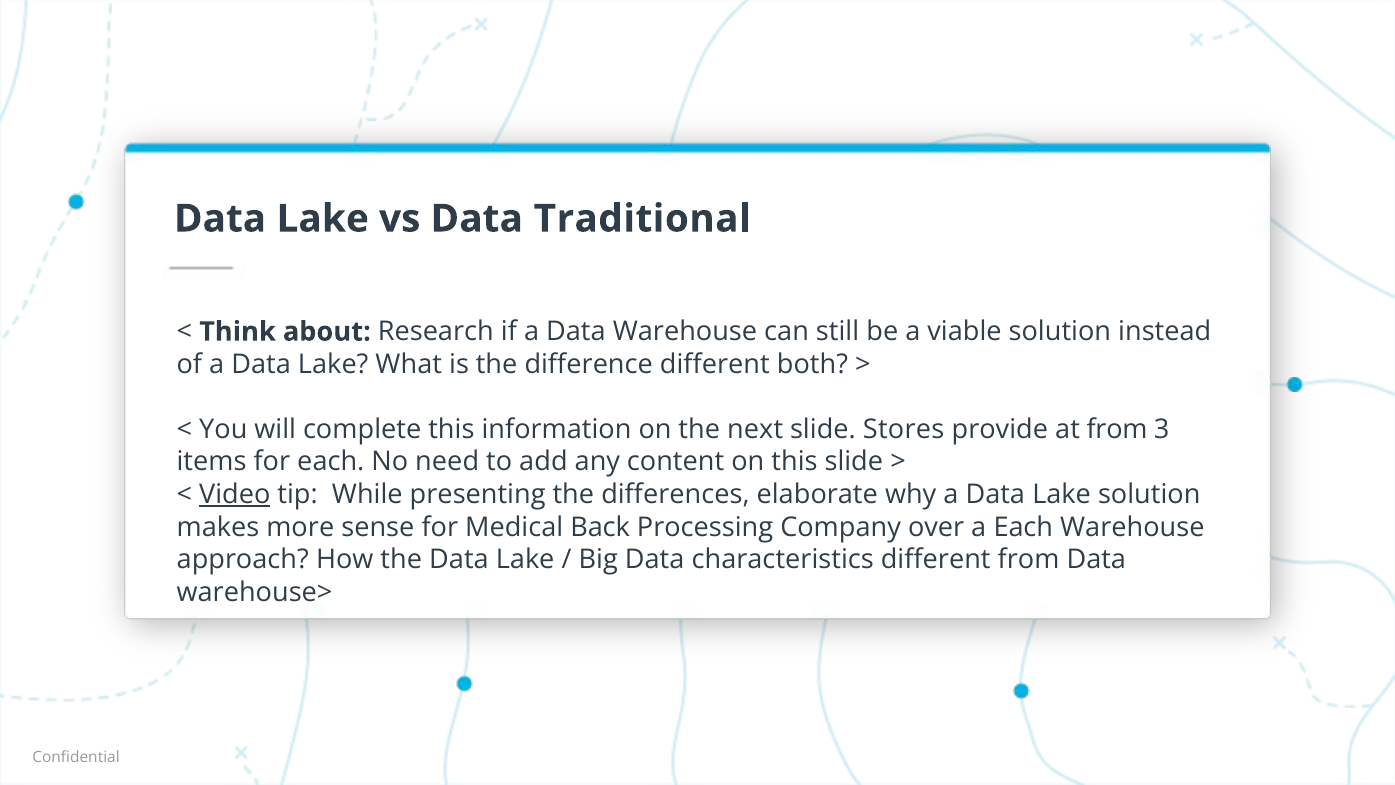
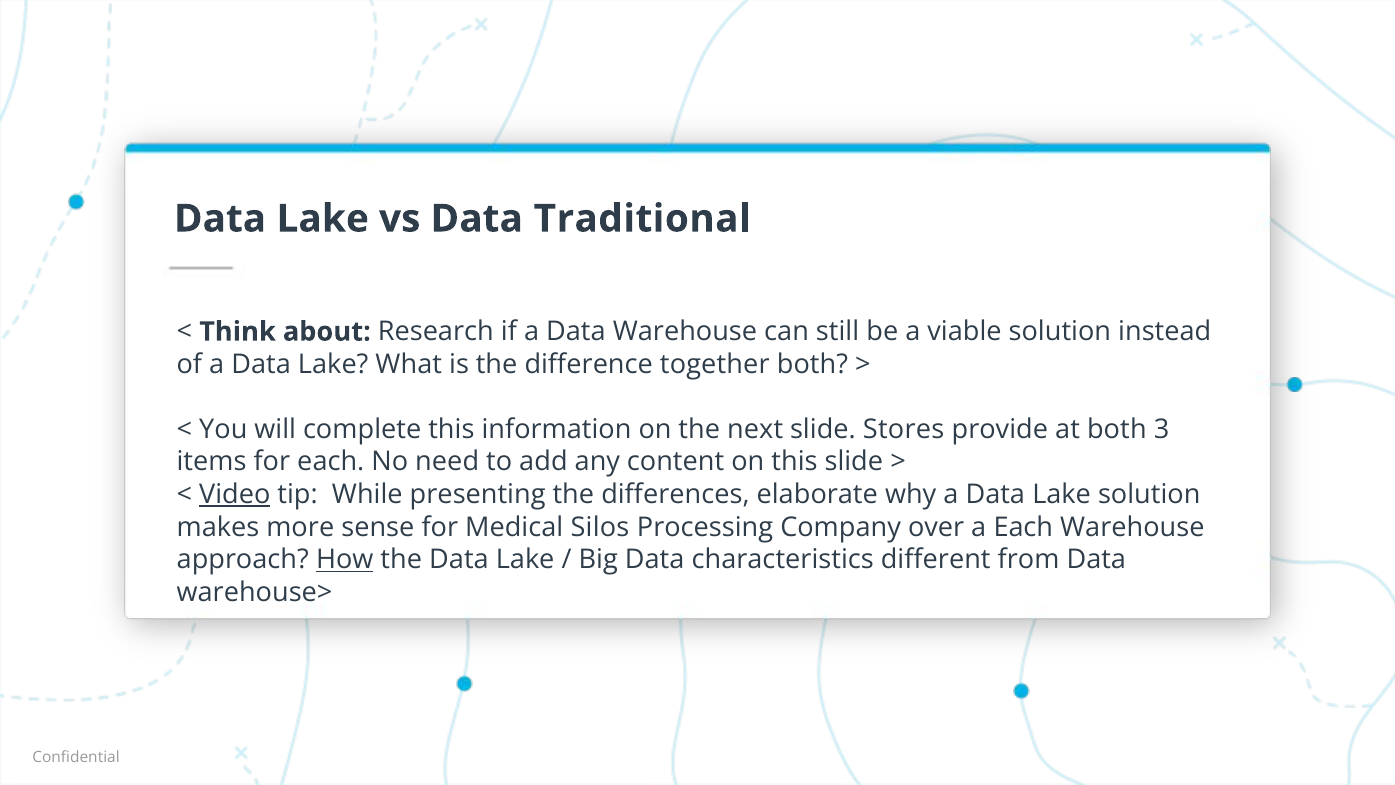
difference different: different -> together
at from: from -> both
Back: Back -> Silos
How underline: none -> present
